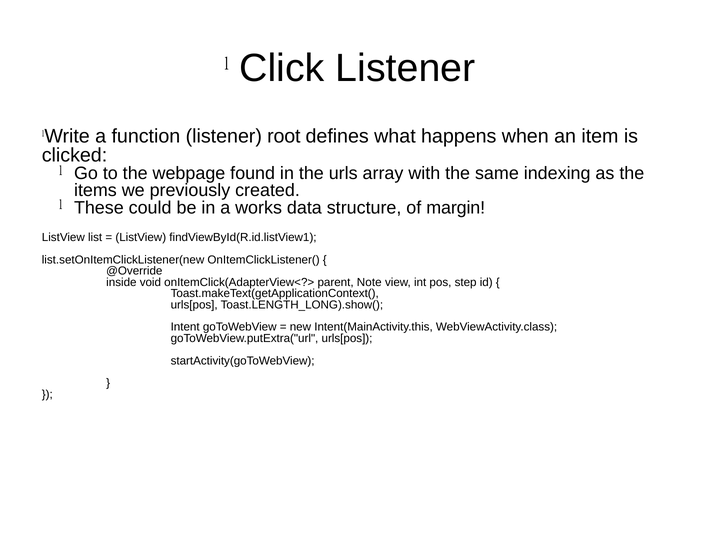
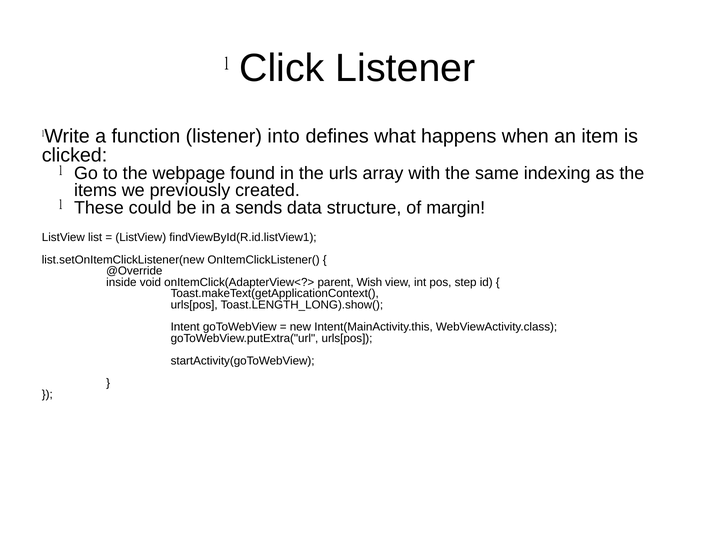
root: root -> into
works: works -> sends
Note: Note -> Wish
